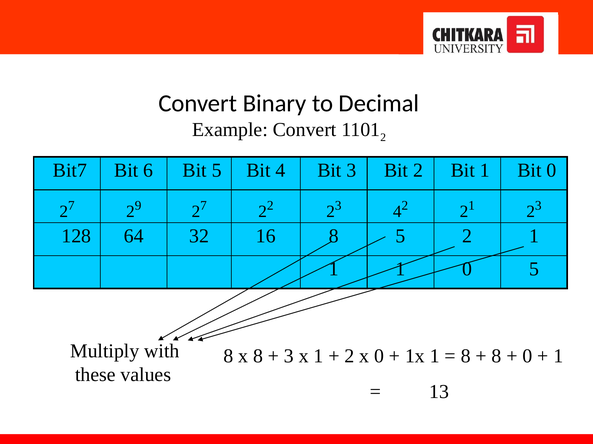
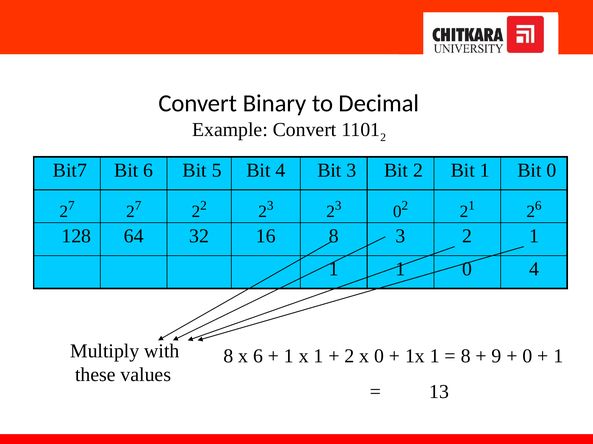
9 at (138, 206): 9 -> 7
7 at (204, 206): 7 -> 2
2 at (270, 206): 2 -> 3
3 4: 4 -> 0
1 2 3: 3 -> 6
5 at (401, 236): 5 -> 3
5 at (534, 269): 5 -> 4
x 8: 8 -> 6
3 at (289, 357): 3 -> 1
8 at (496, 357): 8 -> 9
